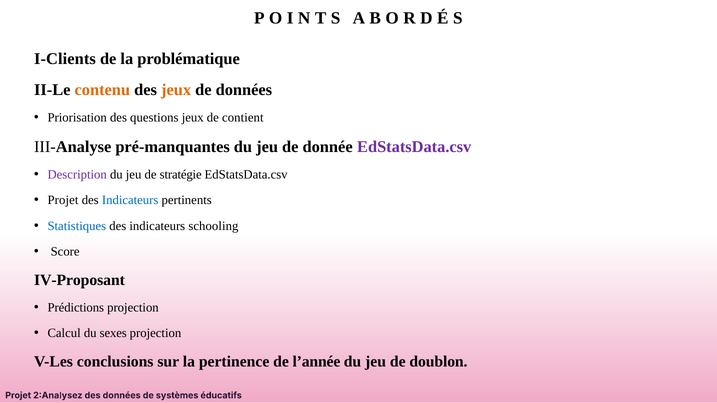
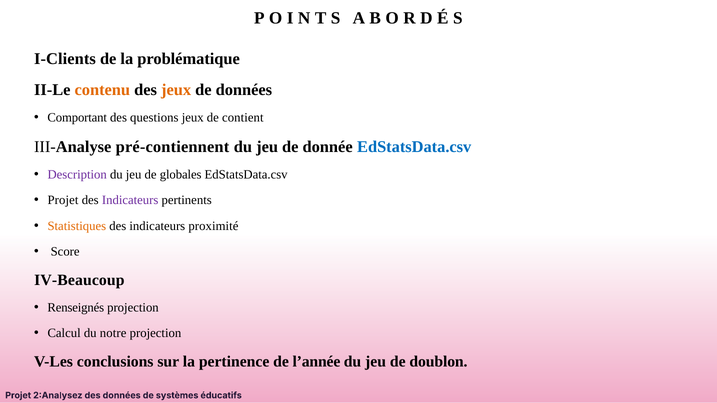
Priorisation: Priorisation -> Comportant
pré-manquantes: pré-manquantes -> pré-contiennent
EdStatsData.csv at (414, 147) colour: purple -> blue
stratégie: stratégie -> globales
Indicateurs at (130, 200) colour: blue -> purple
Statistiques colour: blue -> orange
schooling: schooling -> proximité
IV-Proposant: IV-Proposant -> IV-Beaucoup
Prédictions: Prédictions -> Renseignés
sexes: sexes -> notre
